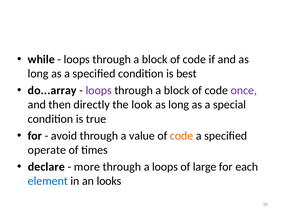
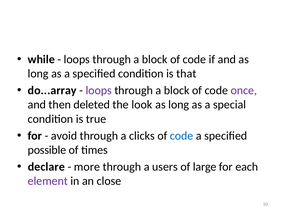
best: best -> that
directly: directly -> deleted
value: value -> clicks
code at (182, 136) colour: orange -> blue
operate: operate -> possible
a loops: loops -> users
element colour: blue -> purple
looks: looks -> close
